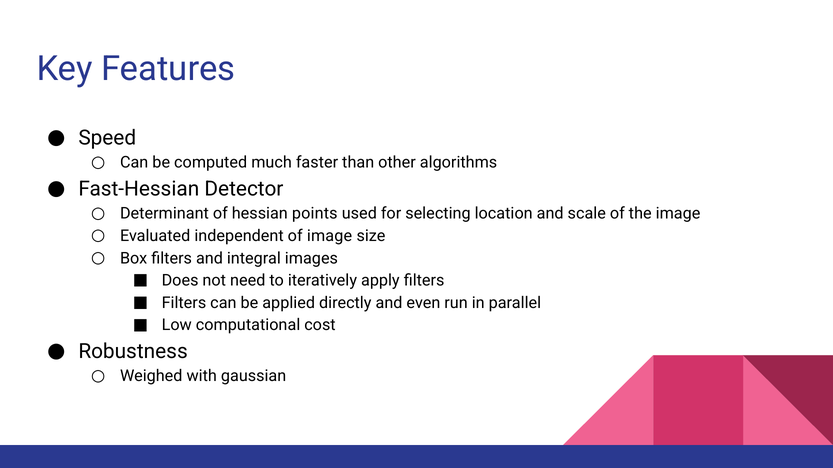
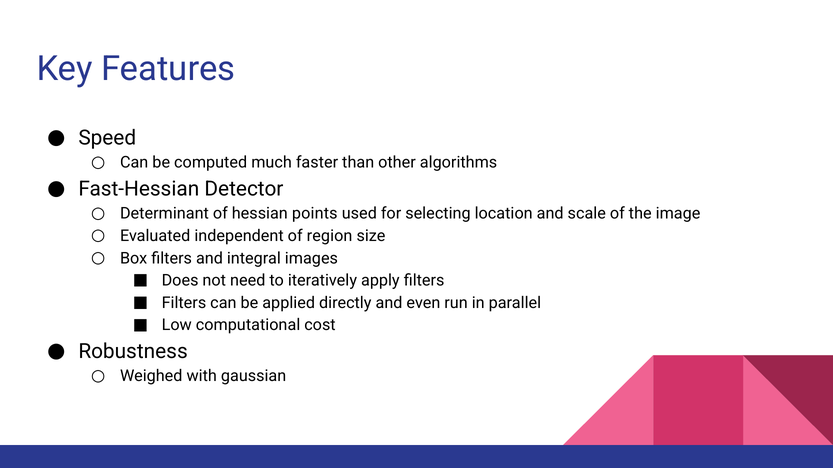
of image: image -> region
